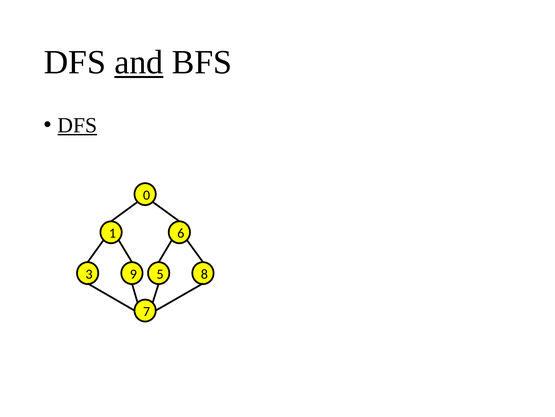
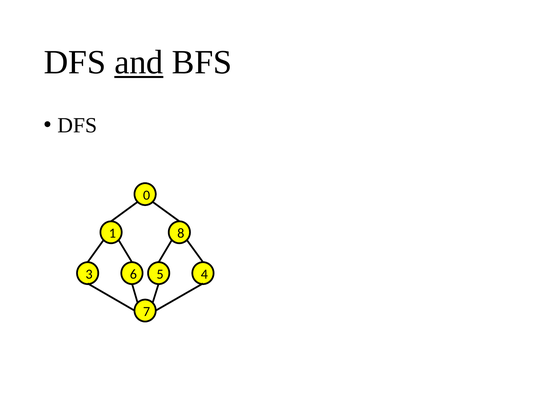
DFS at (77, 125) underline: present -> none
6: 6 -> 8
9: 9 -> 6
8: 8 -> 4
